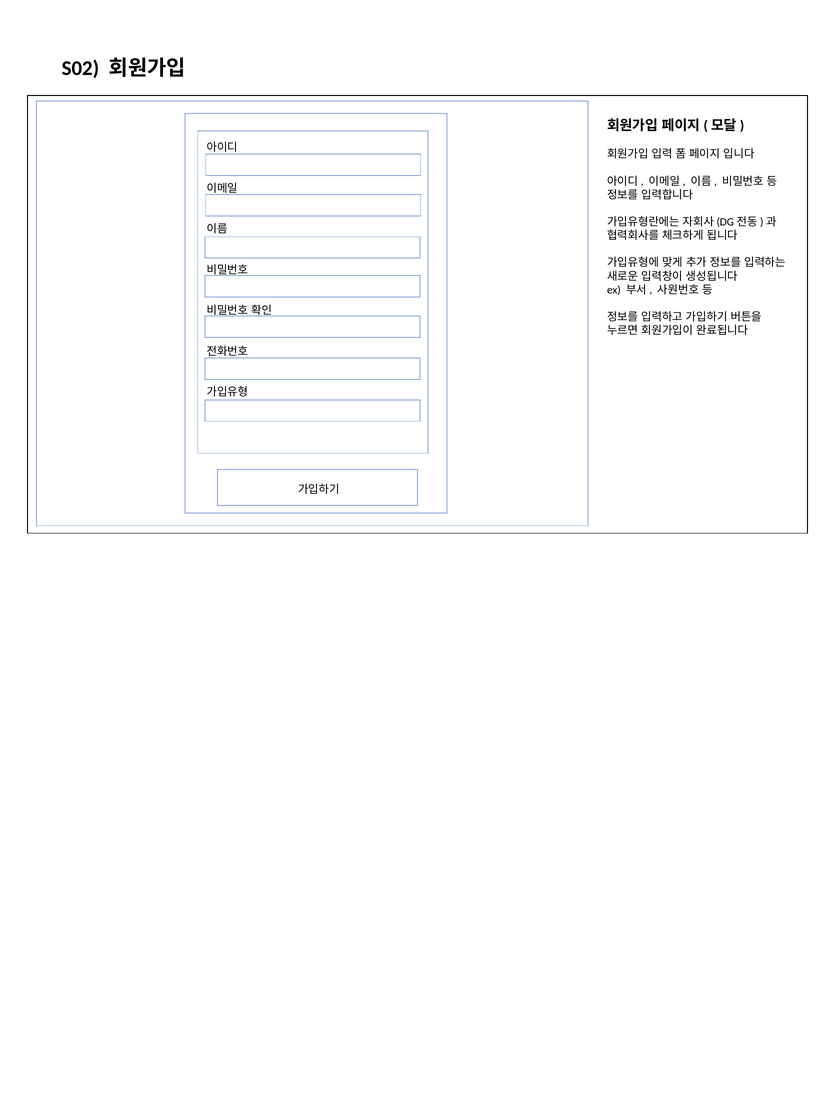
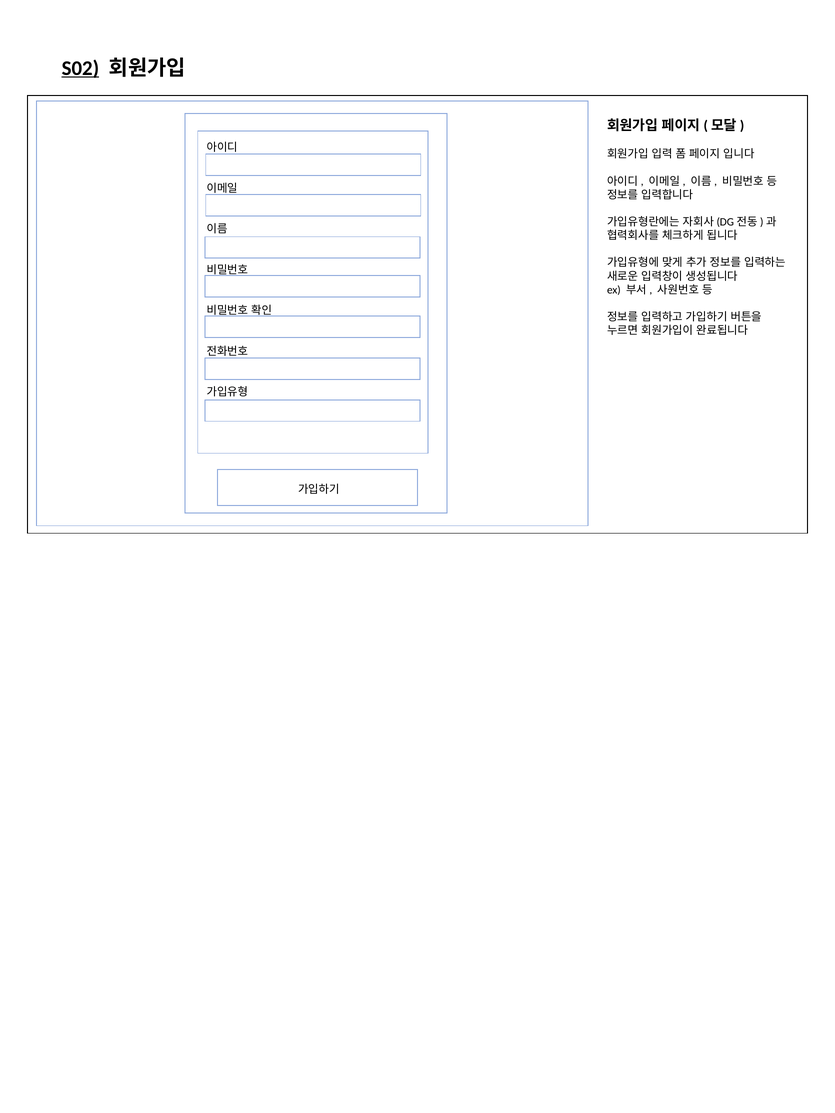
S02 underline: none -> present
